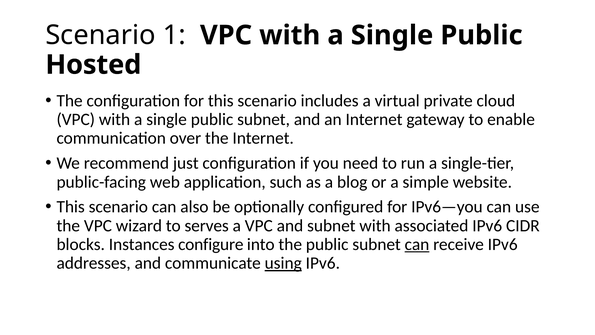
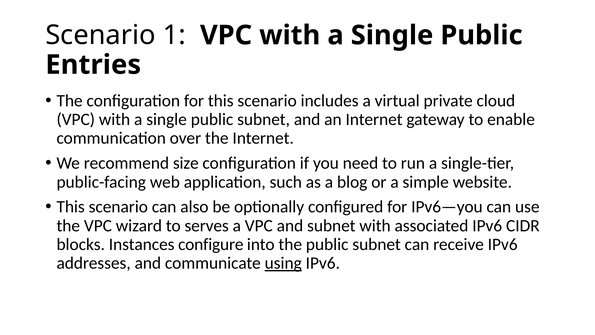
Hosted: Hosted -> Entries
just: just -> size
can at (417, 244) underline: present -> none
